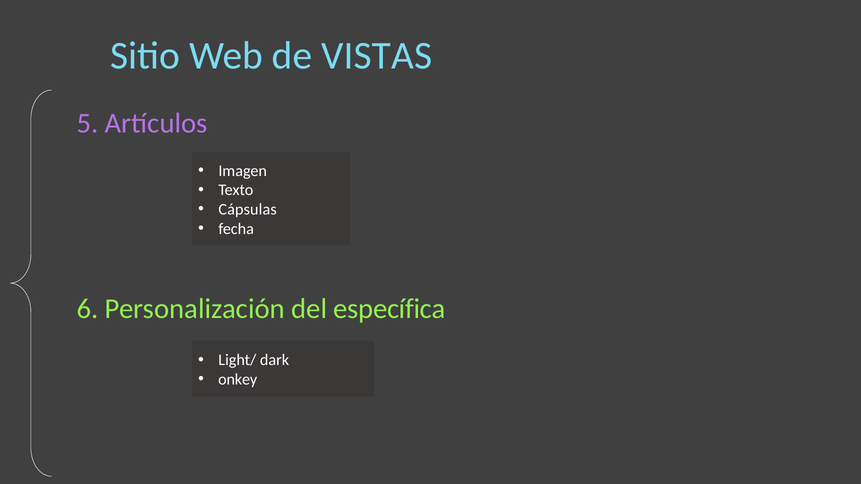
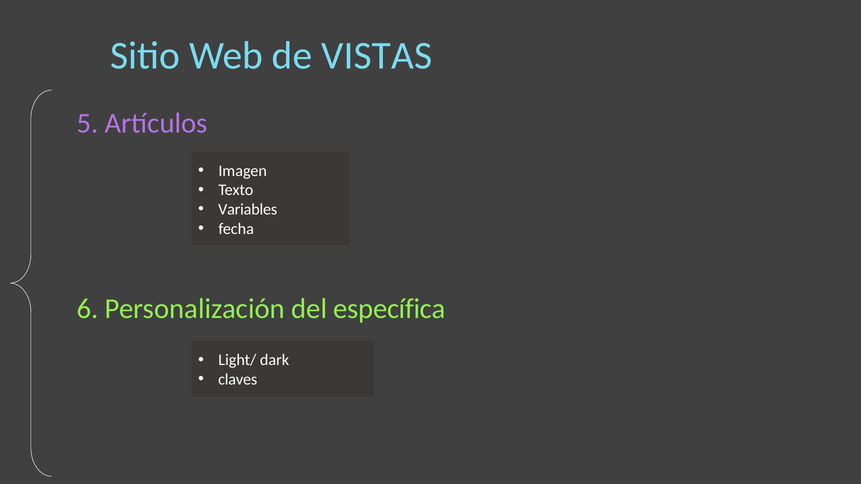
Cápsulas: Cápsulas -> Variables
onkey: onkey -> claves
